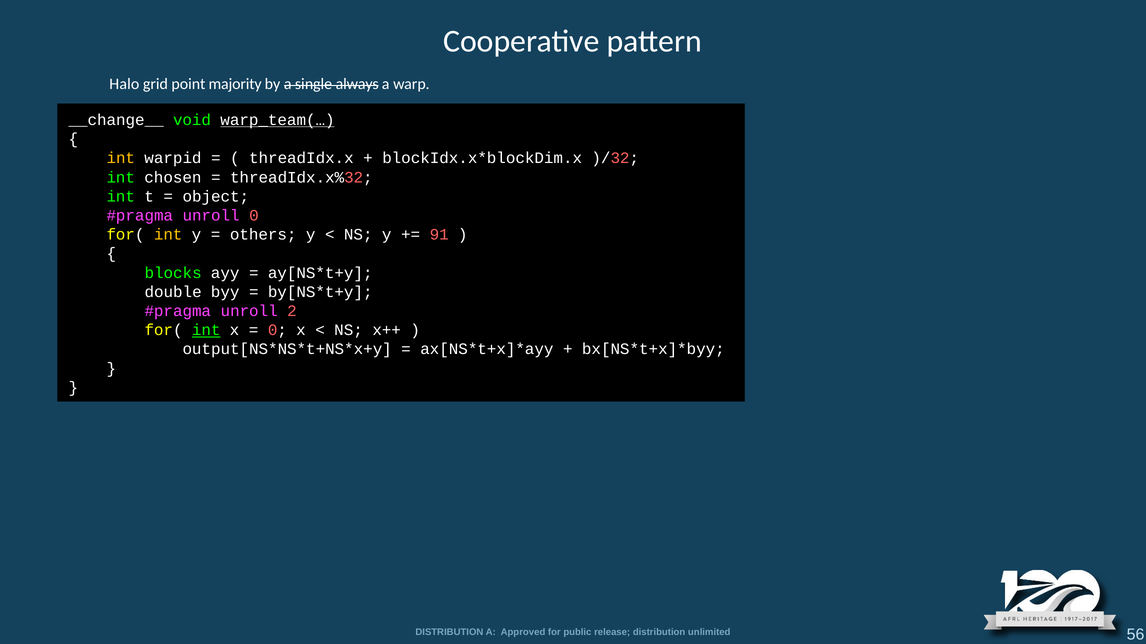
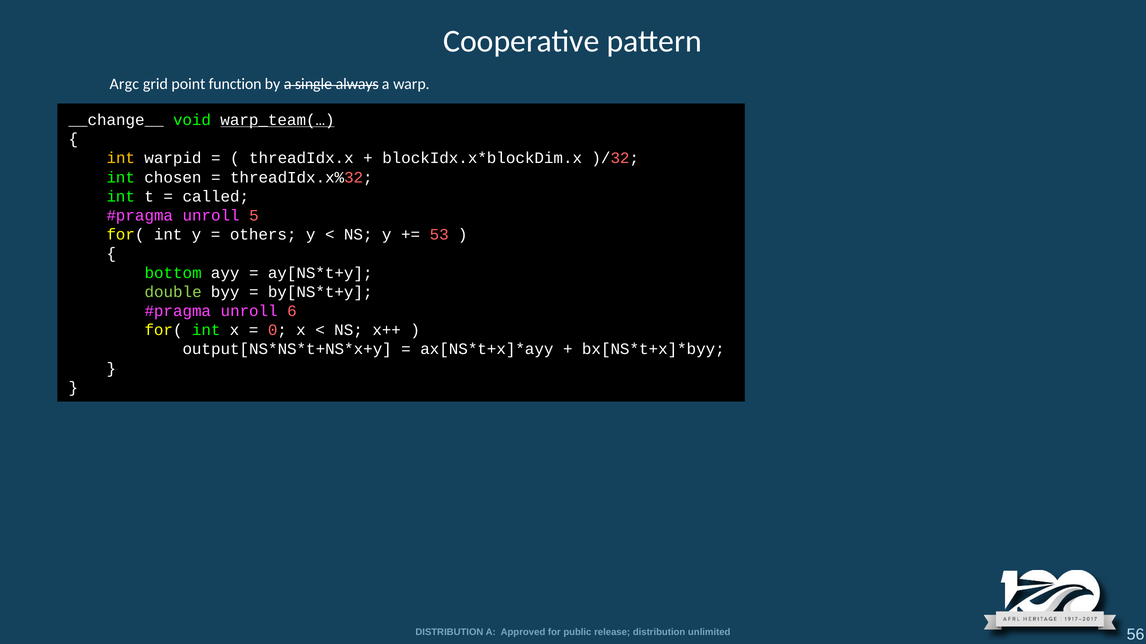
Halo: Halo -> Argc
majority: majority -> function
object: object -> called
unroll 0: 0 -> 5
int at (168, 235) colour: yellow -> white
91: 91 -> 53
blocks: blocks -> bottom
double colour: white -> light green
2: 2 -> 6
int at (206, 330) underline: present -> none
